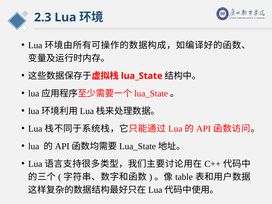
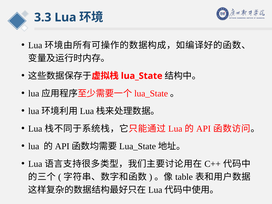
2.3: 2.3 -> 3.3
